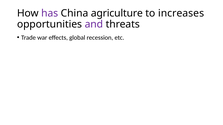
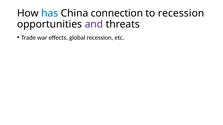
has colour: purple -> blue
agriculture: agriculture -> connection
to increases: increases -> recession
